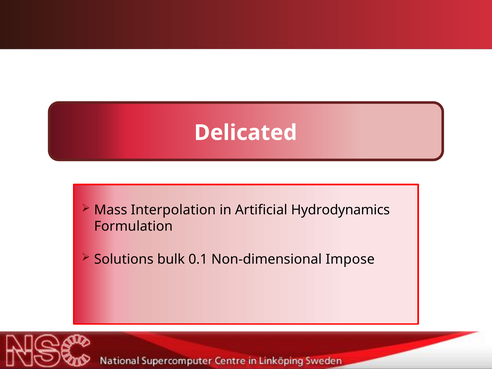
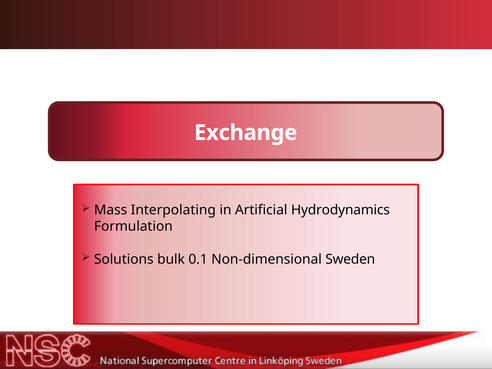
Delicated: Delicated -> Exchange
Interpolation: Interpolation -> Interpolating
Impose: Impose -> Sweden
